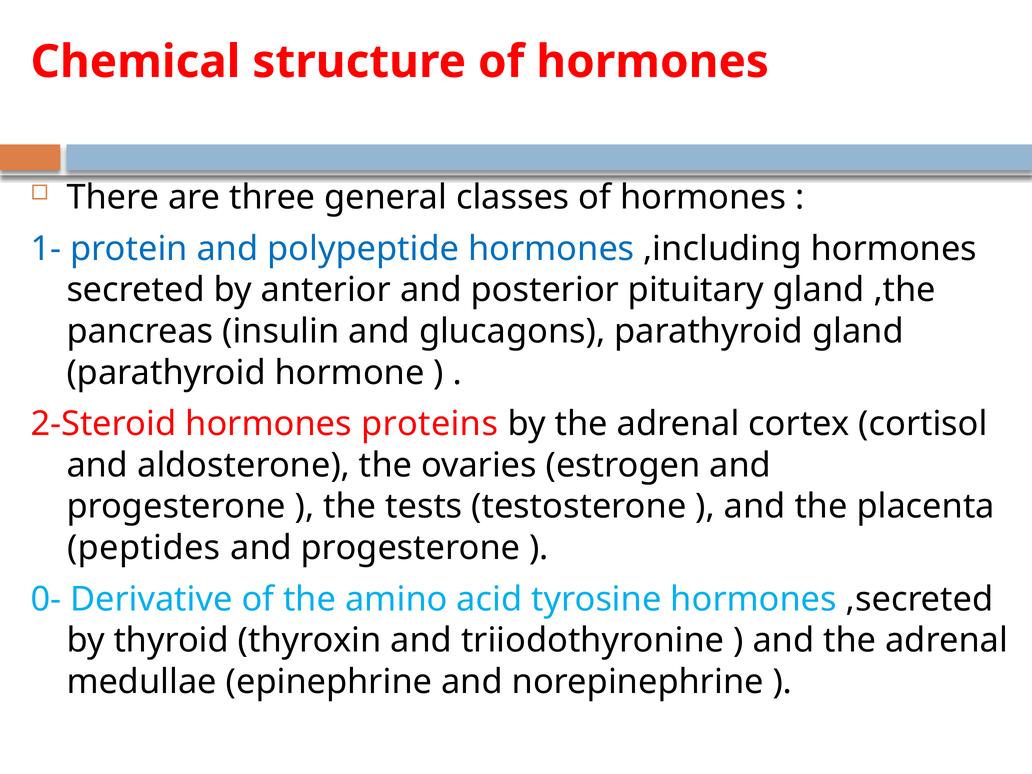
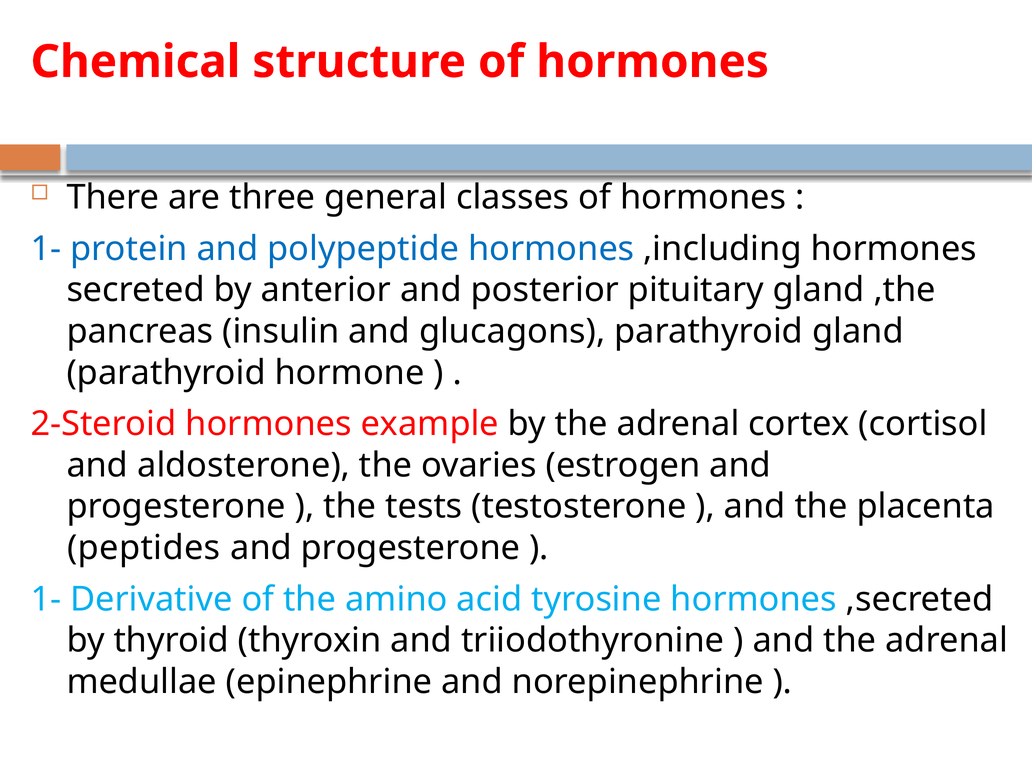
proteins: proteins -> example
0- at (46, 599): 0- -> 1-
